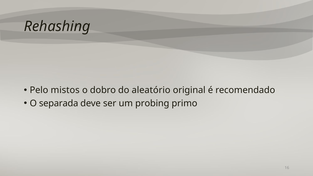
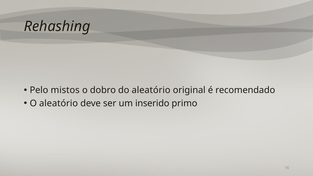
O separada: separada -> aleatório
probing: probing -> inserido
